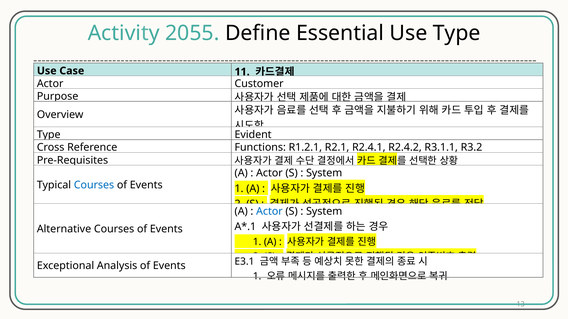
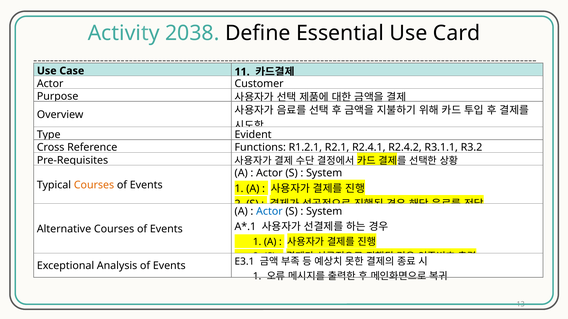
2055: 2055 -> 2038
Use Type: Type -> Card
Courses at (94, 185) colour: blue -> orange
